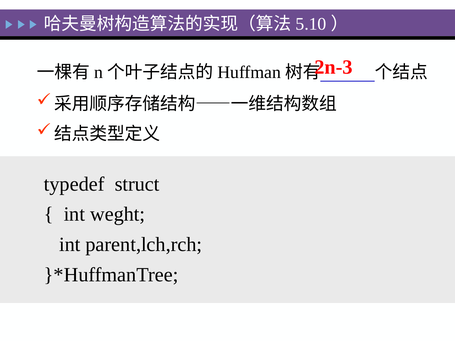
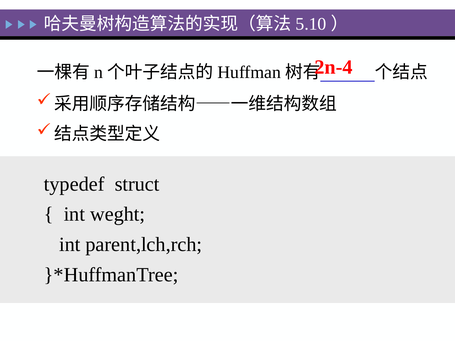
2n-3: 2n-3 -> 2n-4
